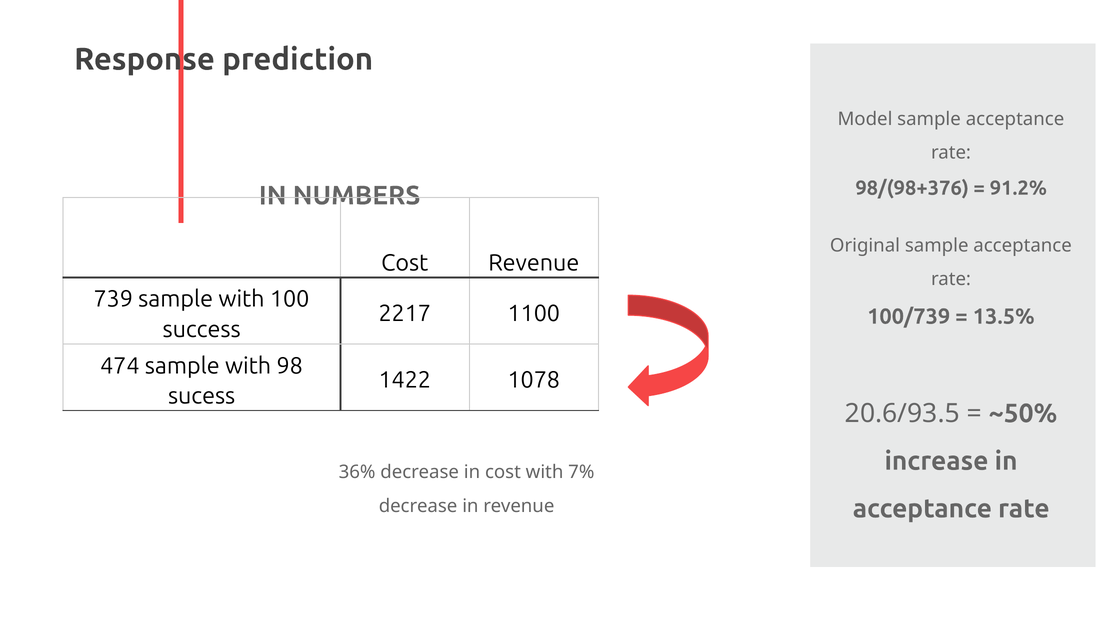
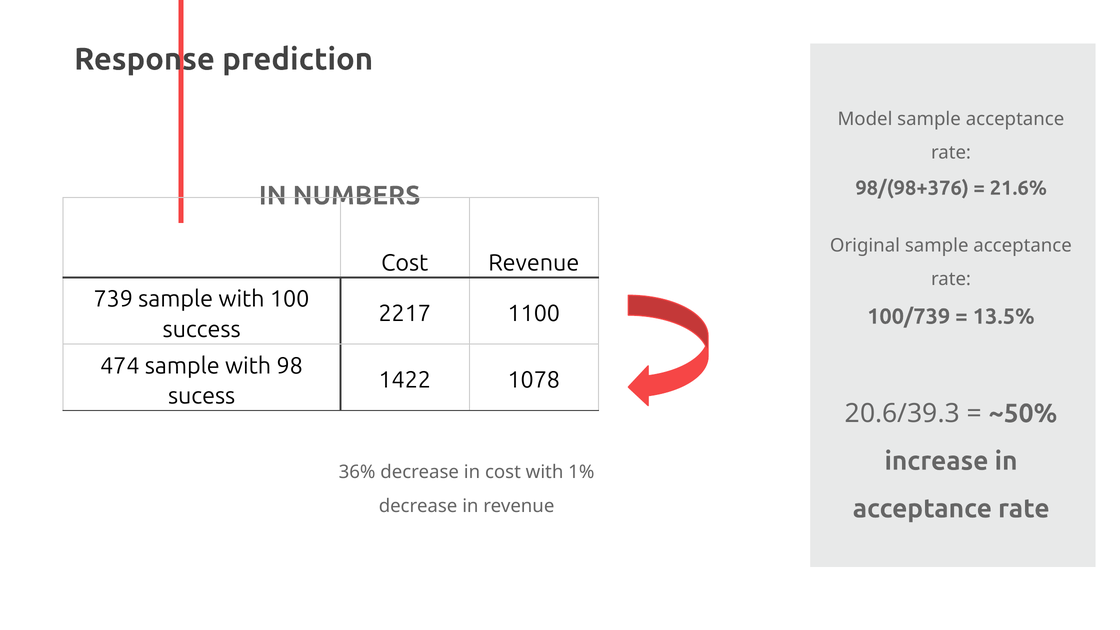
91.2%: 91.2% -> 21.6%
20.6/93.5: 20.6/93.5 -> 20.6/39.3
7%: 7% -> 1%
